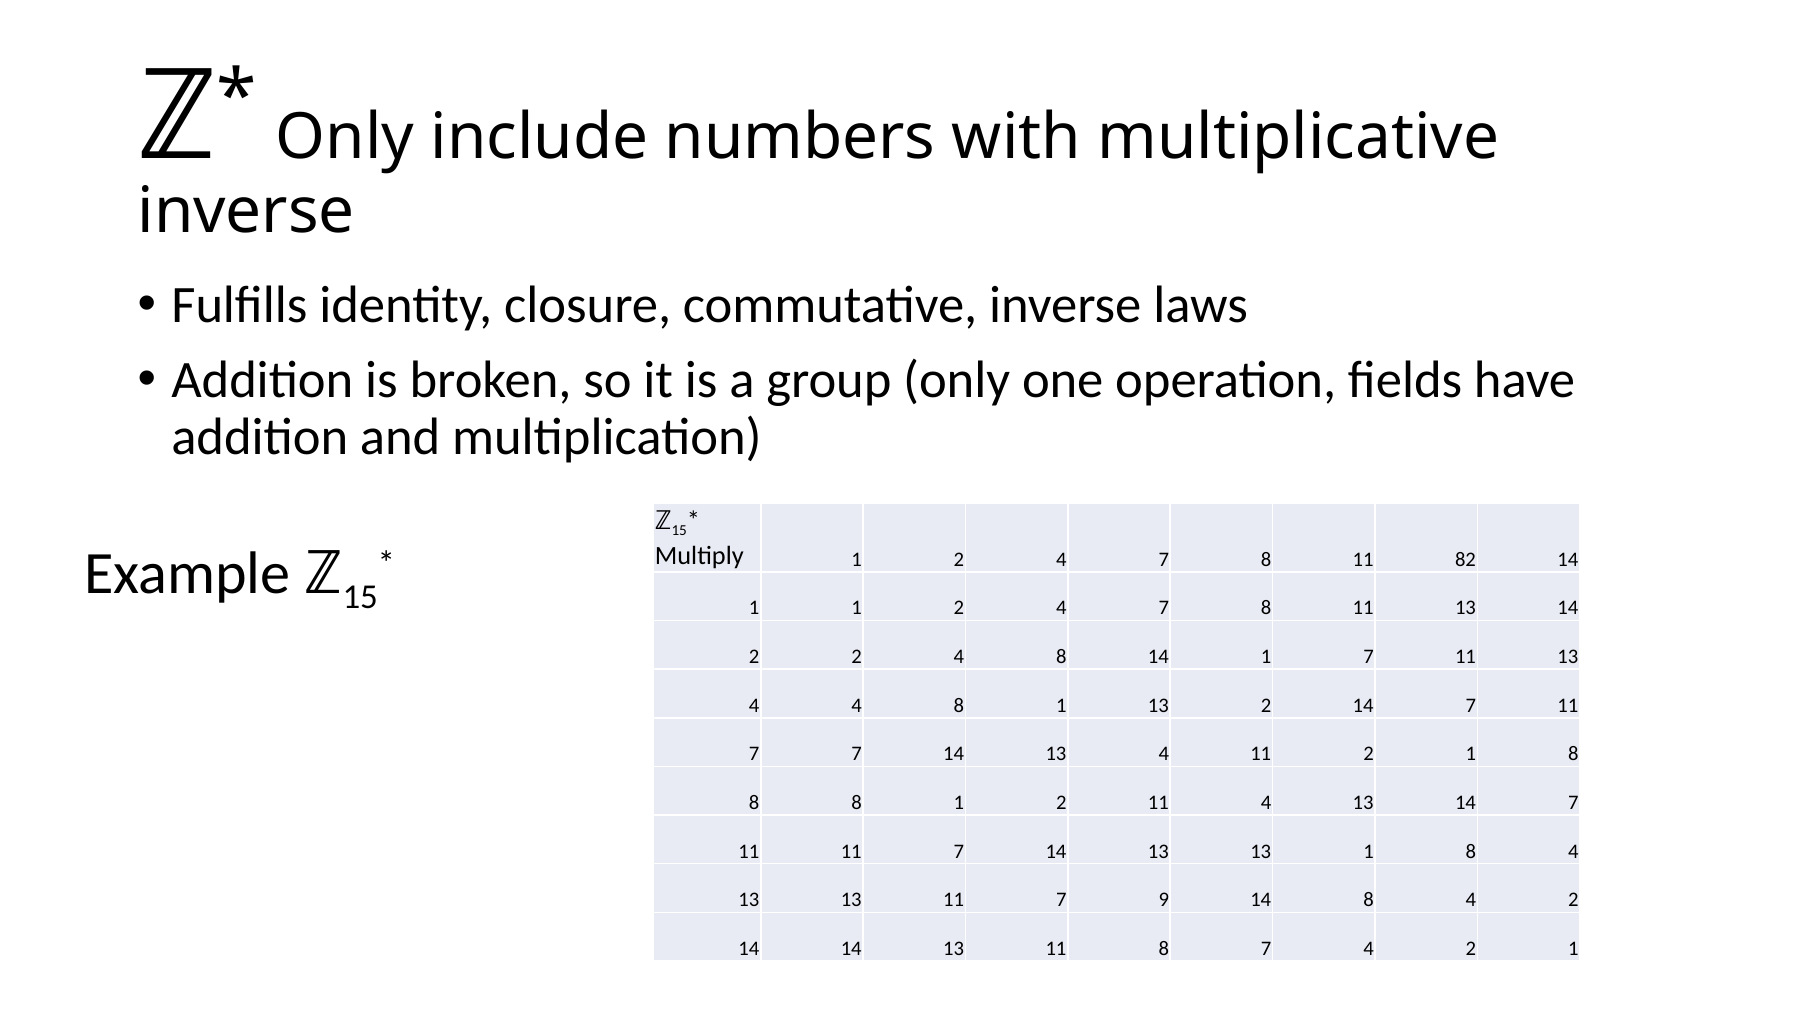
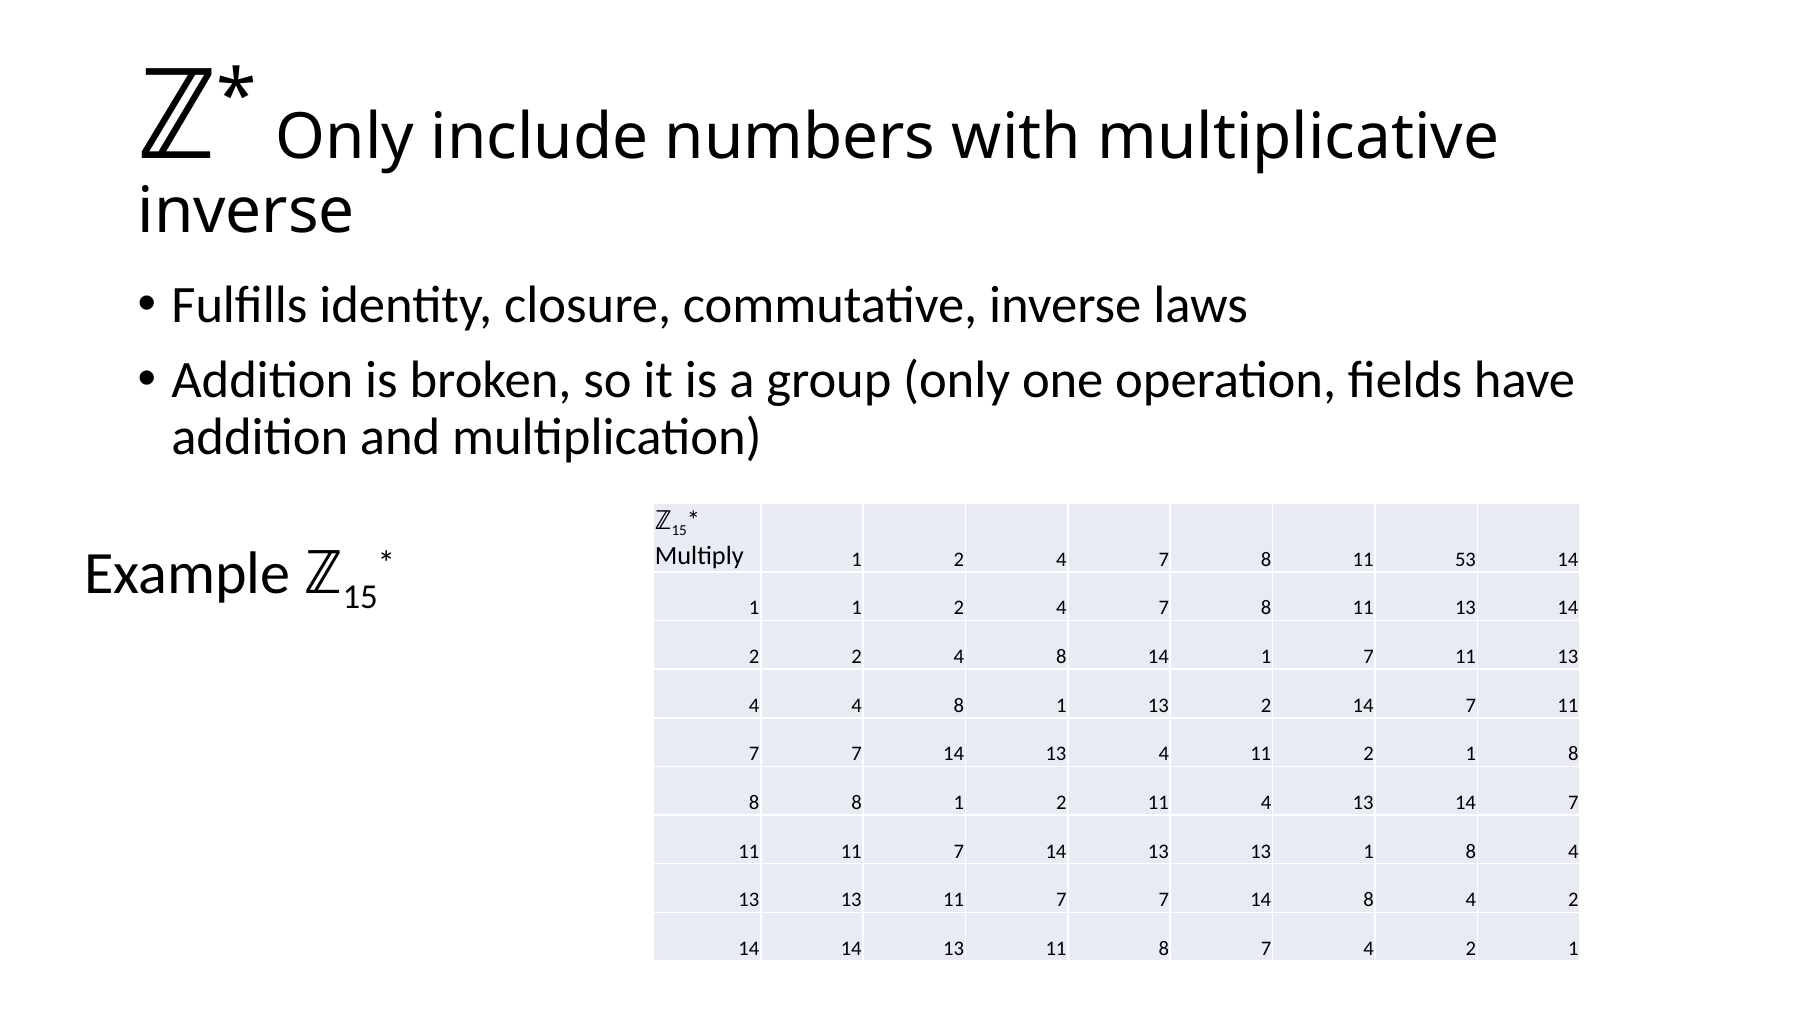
82: 82 -> 53
13 11 7 9: 9 -> 7
